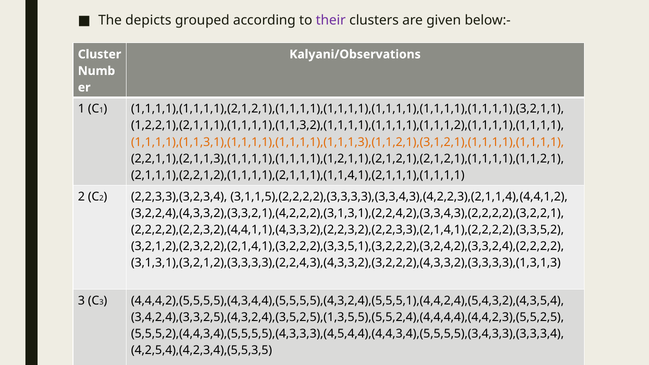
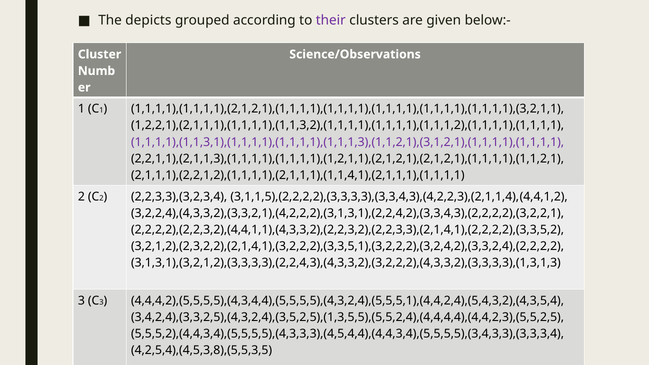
Kalyani/Observations: Kalyani/Observations -> Science/Observations
1,1,1,1),(1,1,3,1),(1,1,1,1),(1,1,1,1),(1,1,1,3),(1,1,2,1),(3,1,2,1),(1,1,1,1),(1,1,1,1 colour: orange -> purple
4,2,5,4),(4,2,3,4),(5,5,3,5: 4,2,5,4),(4,2,3,4),(5,5,3,5 -> 4,2,5,4),(4,5,3,8),(5,5,3,5
